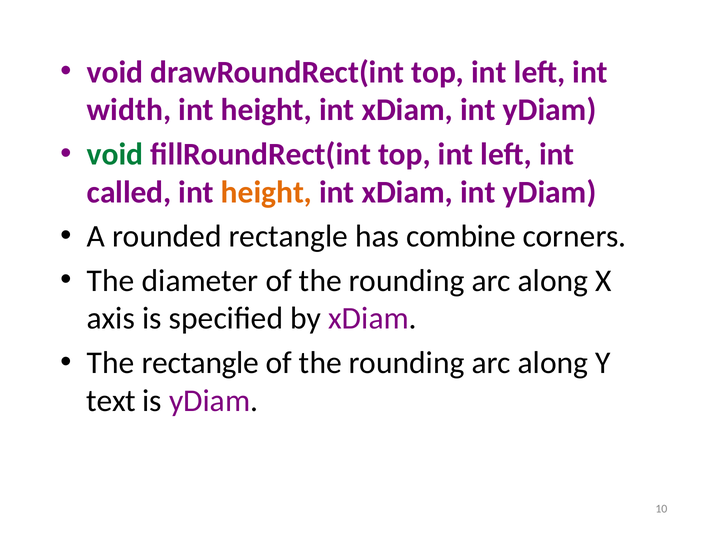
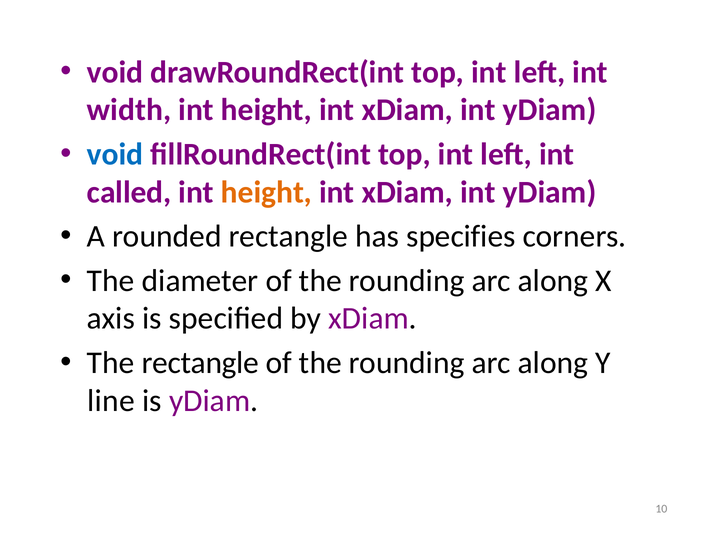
void at (115, 154) colour: green -> blue
combine: combine -> specifies
text: text -> line
